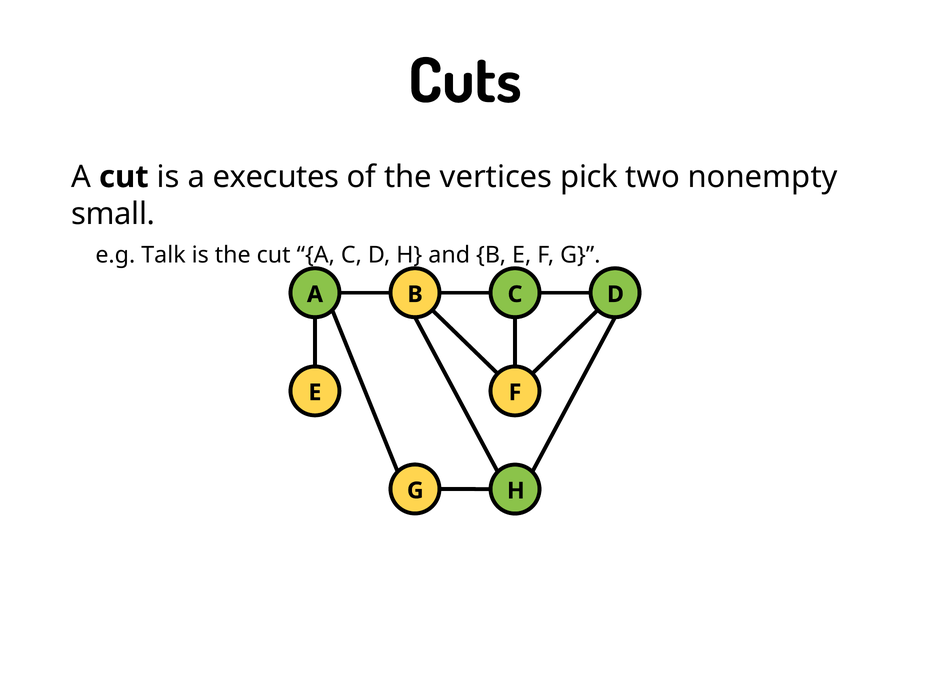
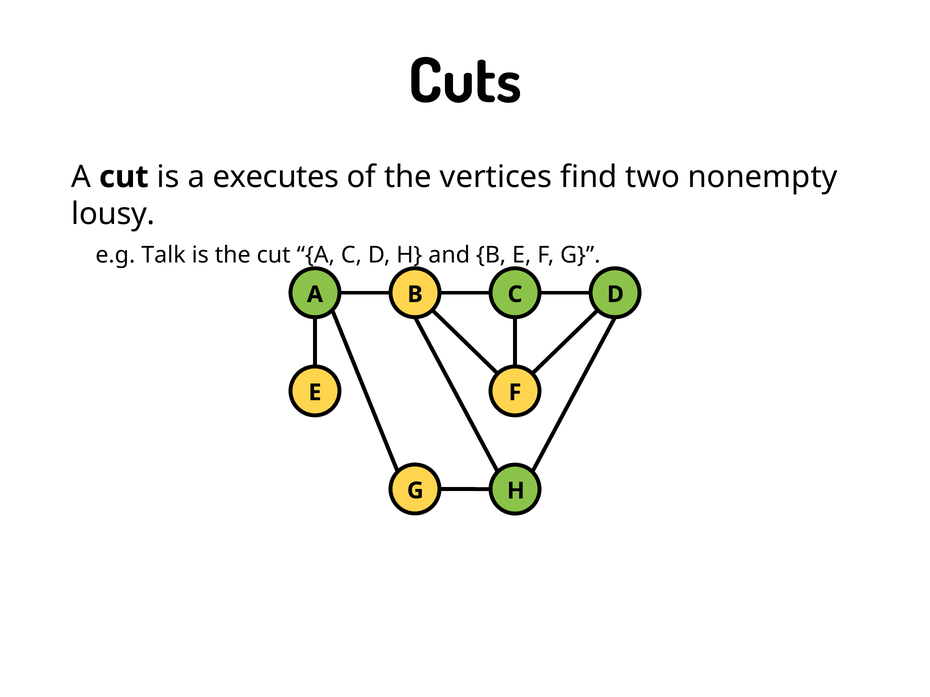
pick: pick -> find
small: small -> lousy
